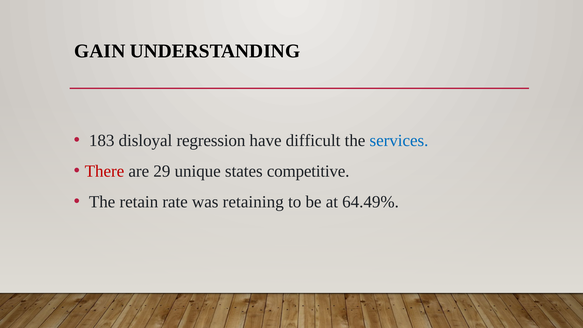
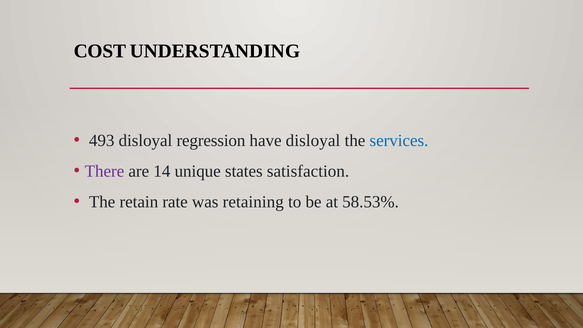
GAIN: GAIN -> COST
183: 183 -> 493
have difficult: difficult -> disloyal
There colour: red -> purple
29: 29 -> 14
competitive: competitive -> satisfaction
64.49%: 64.49% -> 58.53%
